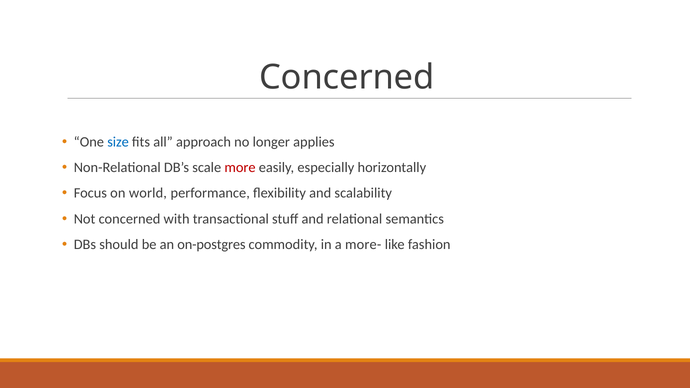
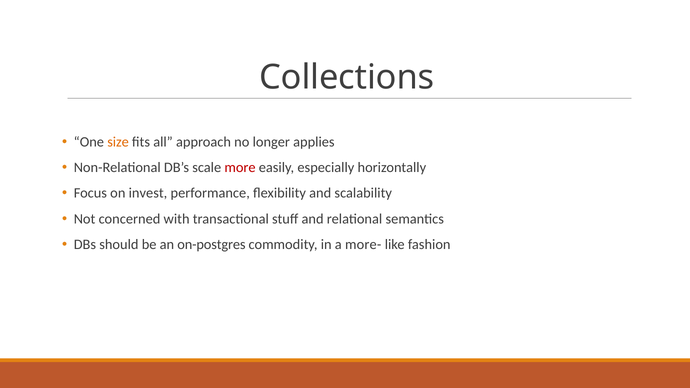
Concerned at (347, 77): Concerned -> Collections
size colour: blue -> orange
world: world -> invest
